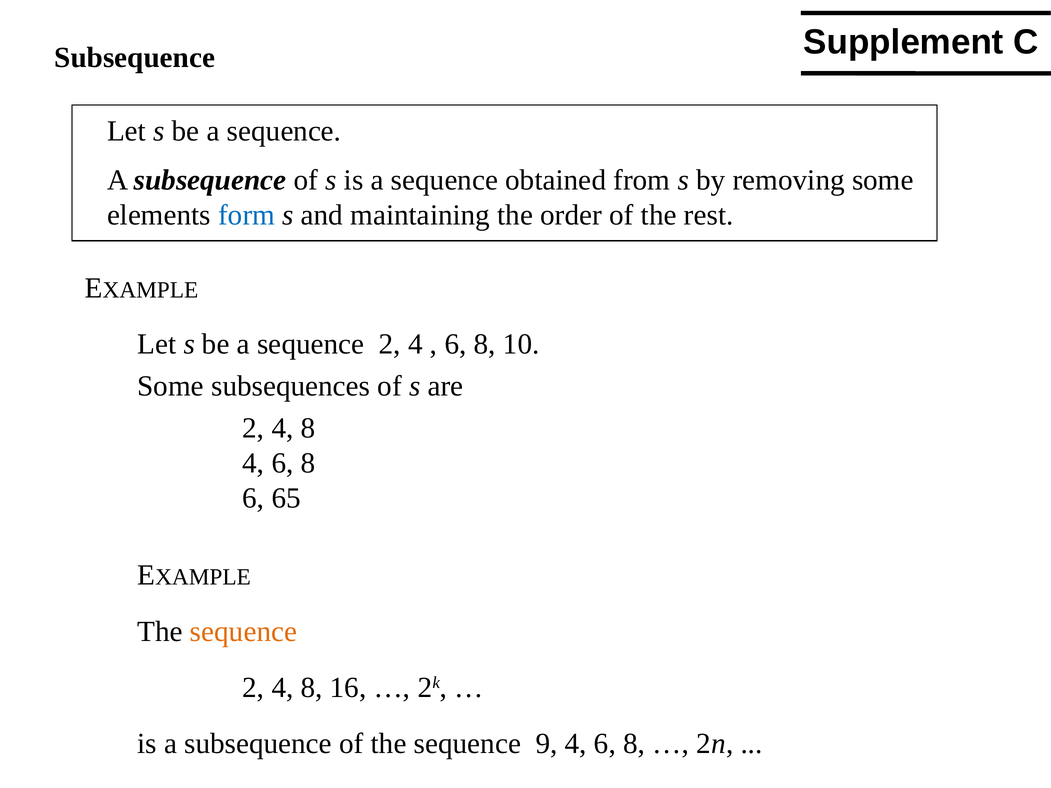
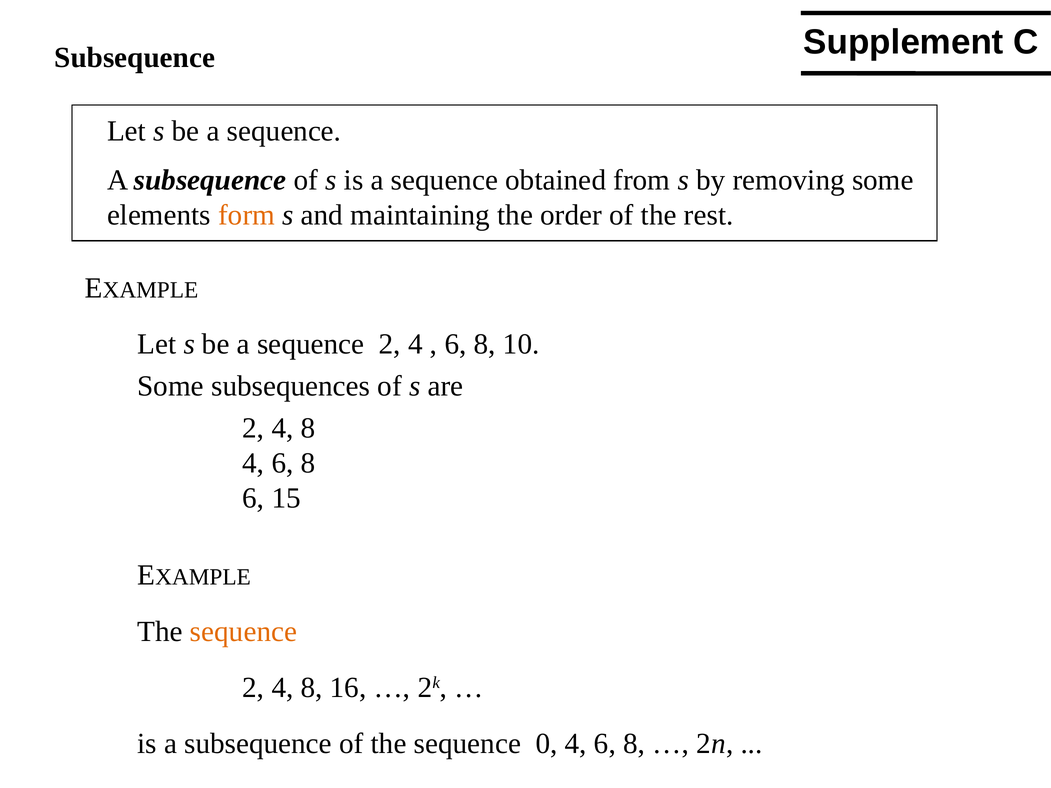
form colour: blue -> orange
65: 65 -> 15
9: 9 -> 0
